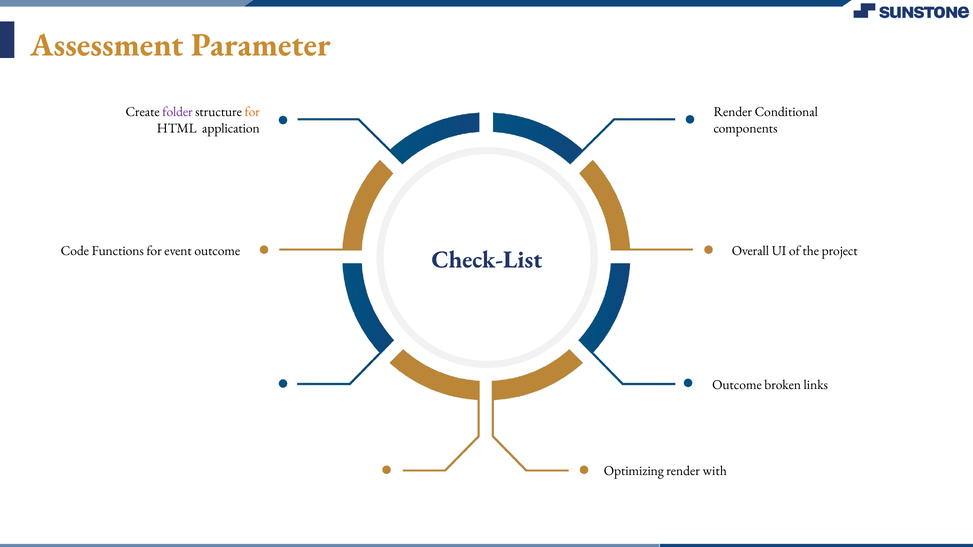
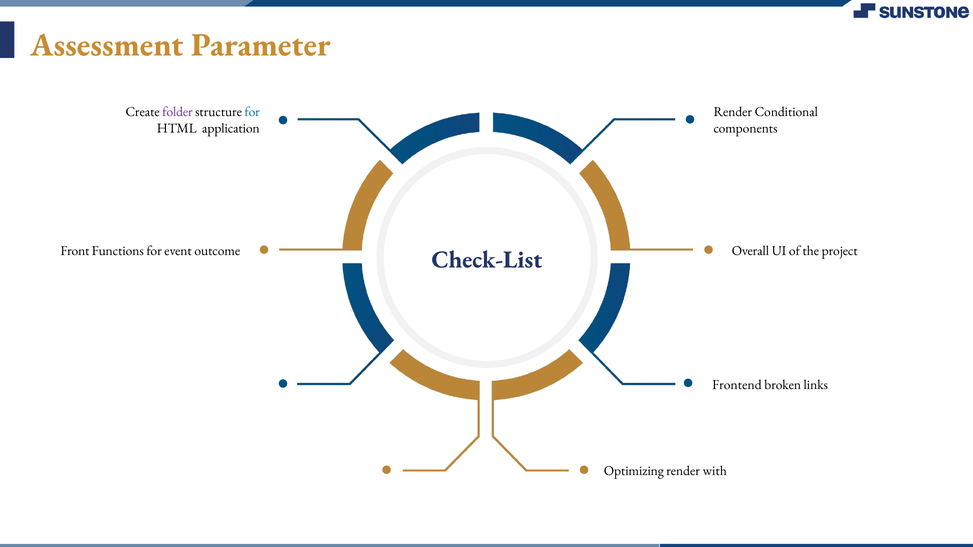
for at (252, 112) colour: orange -> blue
Code: Code -> Front
Outcome at (737, 385): Outcome -> Frontend
